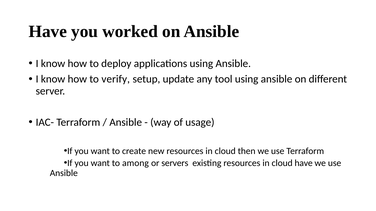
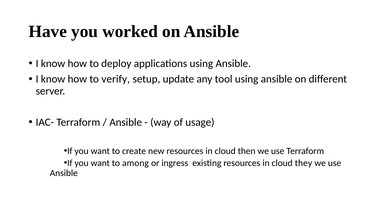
servers: servers -> ingress
cloud have: have -> they
